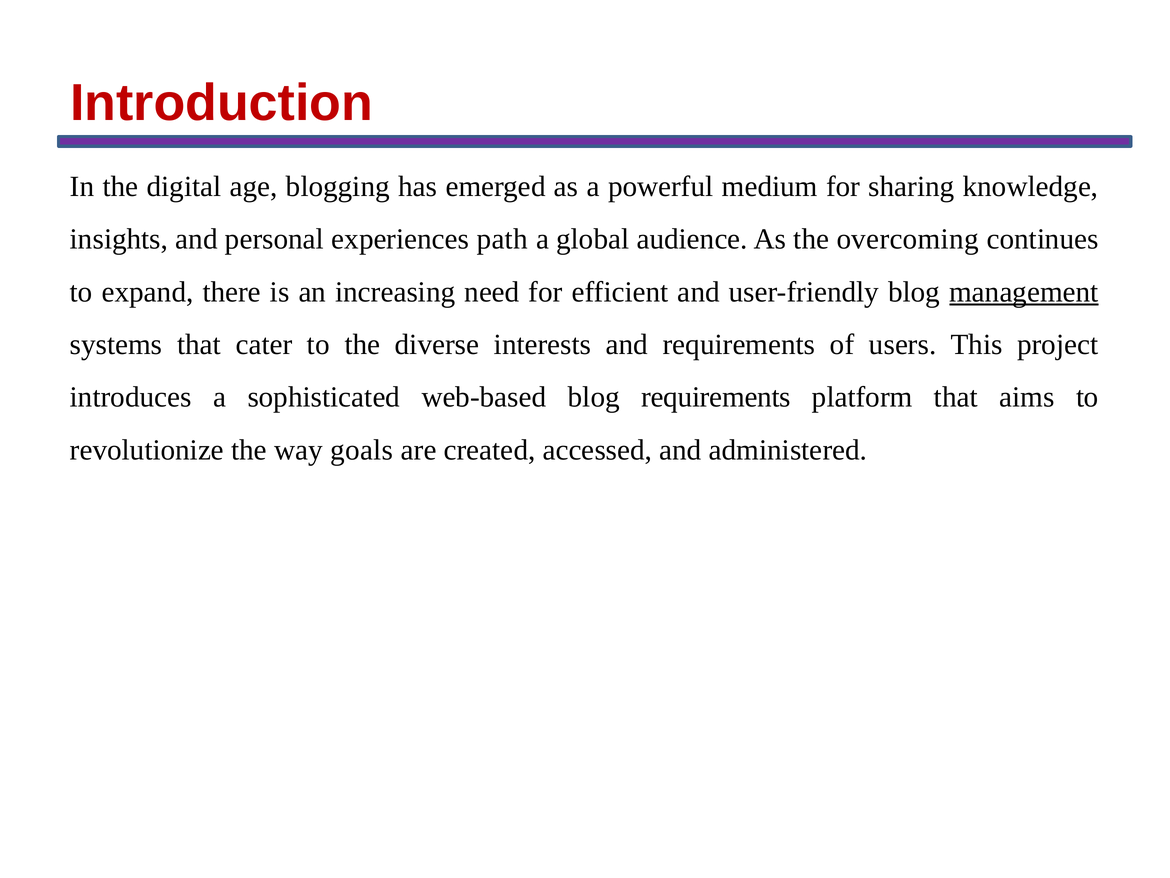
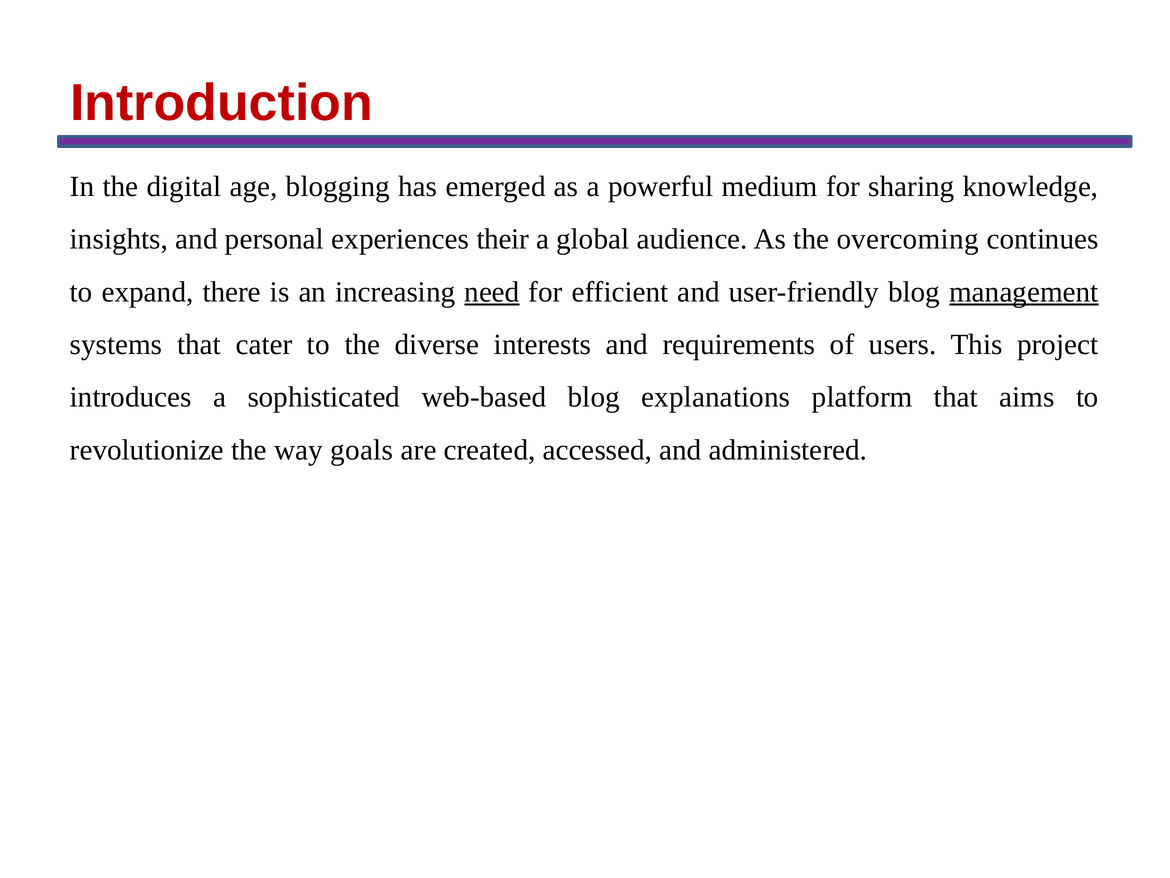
path: path -> their
need underline: none -> present
blog requirements: requirements -> explanations
